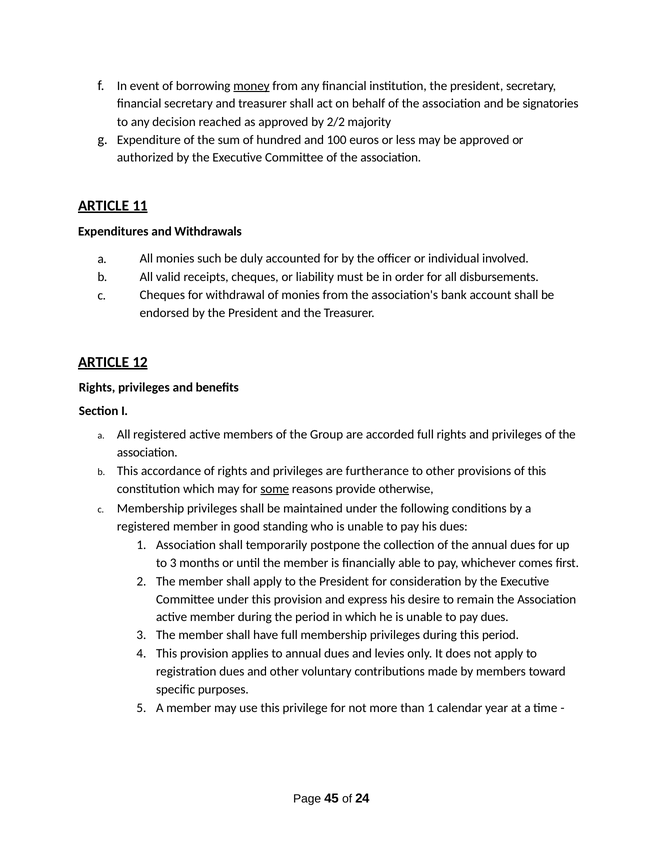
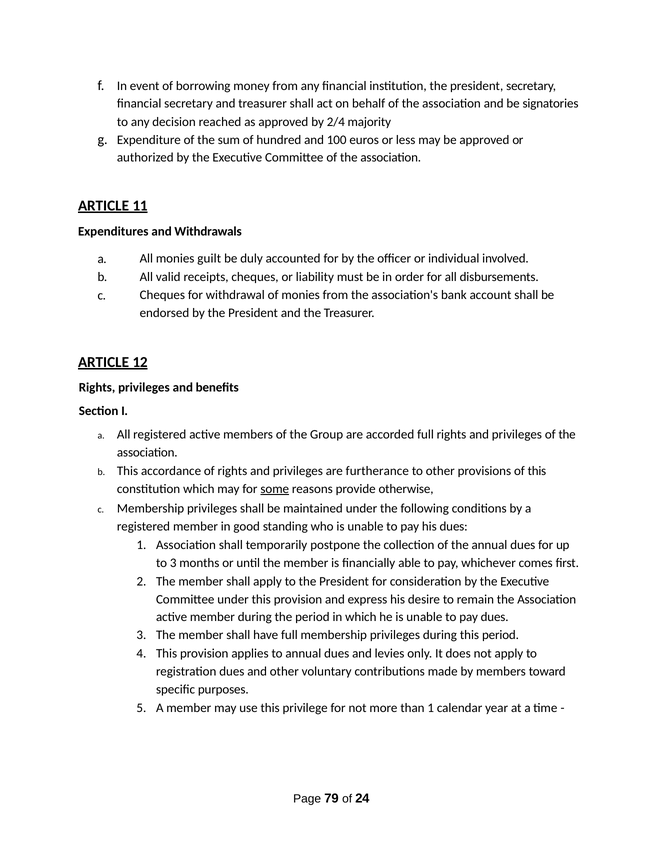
money underline: present -> none
2/2: 2/2 -> 2/4
such: such -> guilt
45: 45 -> 79
